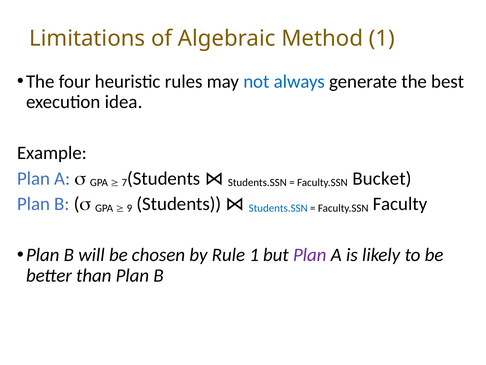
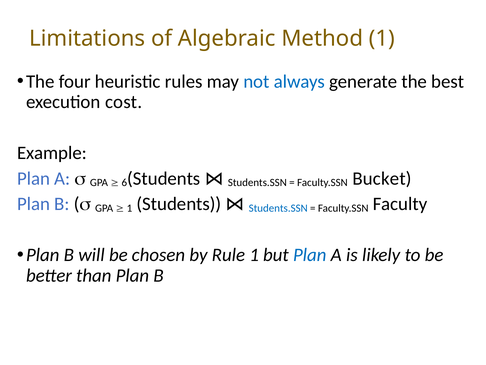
idea: idea -> cost
7: 7 -> 6
9 at (129, 208): 9 -> 1
Plan at (310, 255) colour: purple -> blue
